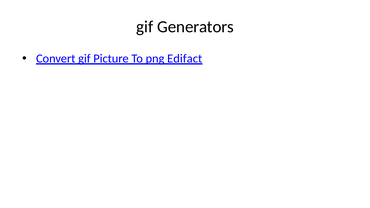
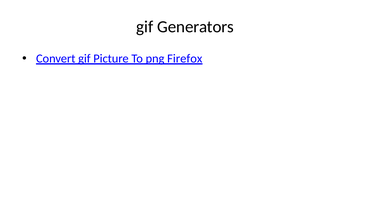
Edifact: Edifact -> Firefox
